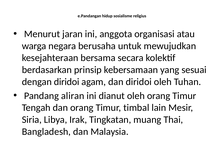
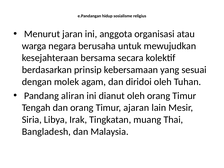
dengan diridoi: diridoi -> molek
timbal: timbal -> ajaran
